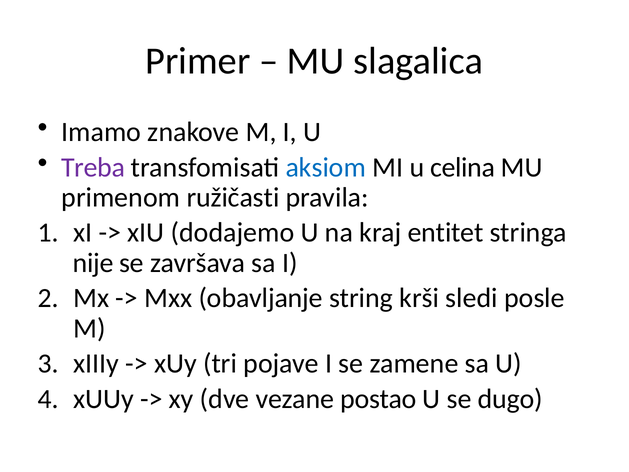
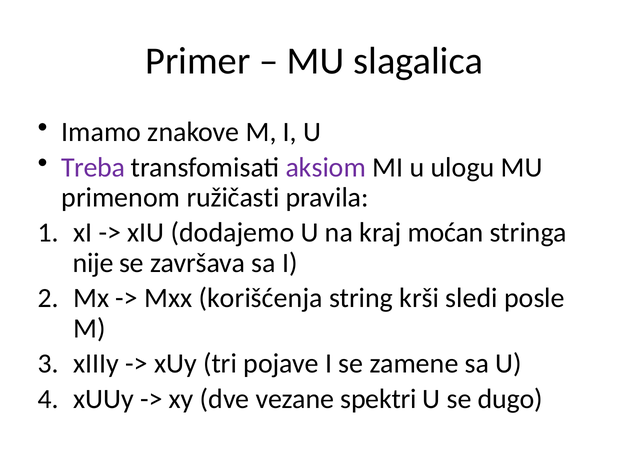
aksiom colour: blue -> purple
celina: celina -> ulogu
entitet: entitet -> moćan
obavljanje: obavljanje -> korišćenja
postao: postao -> spektri
